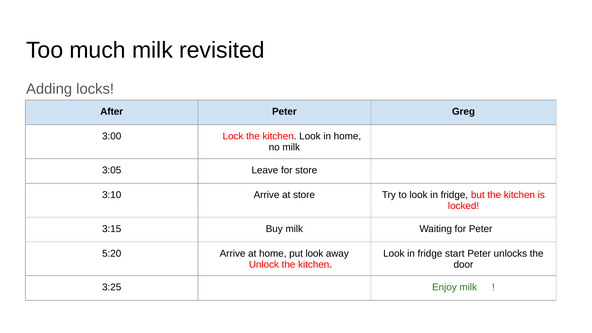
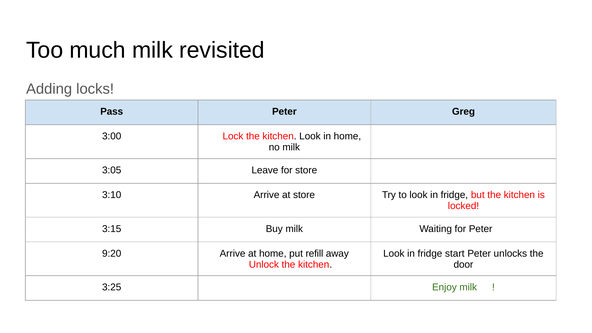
After: After -> Pass
5:20: 5:20 -> 9:20
put look: look -> refill
